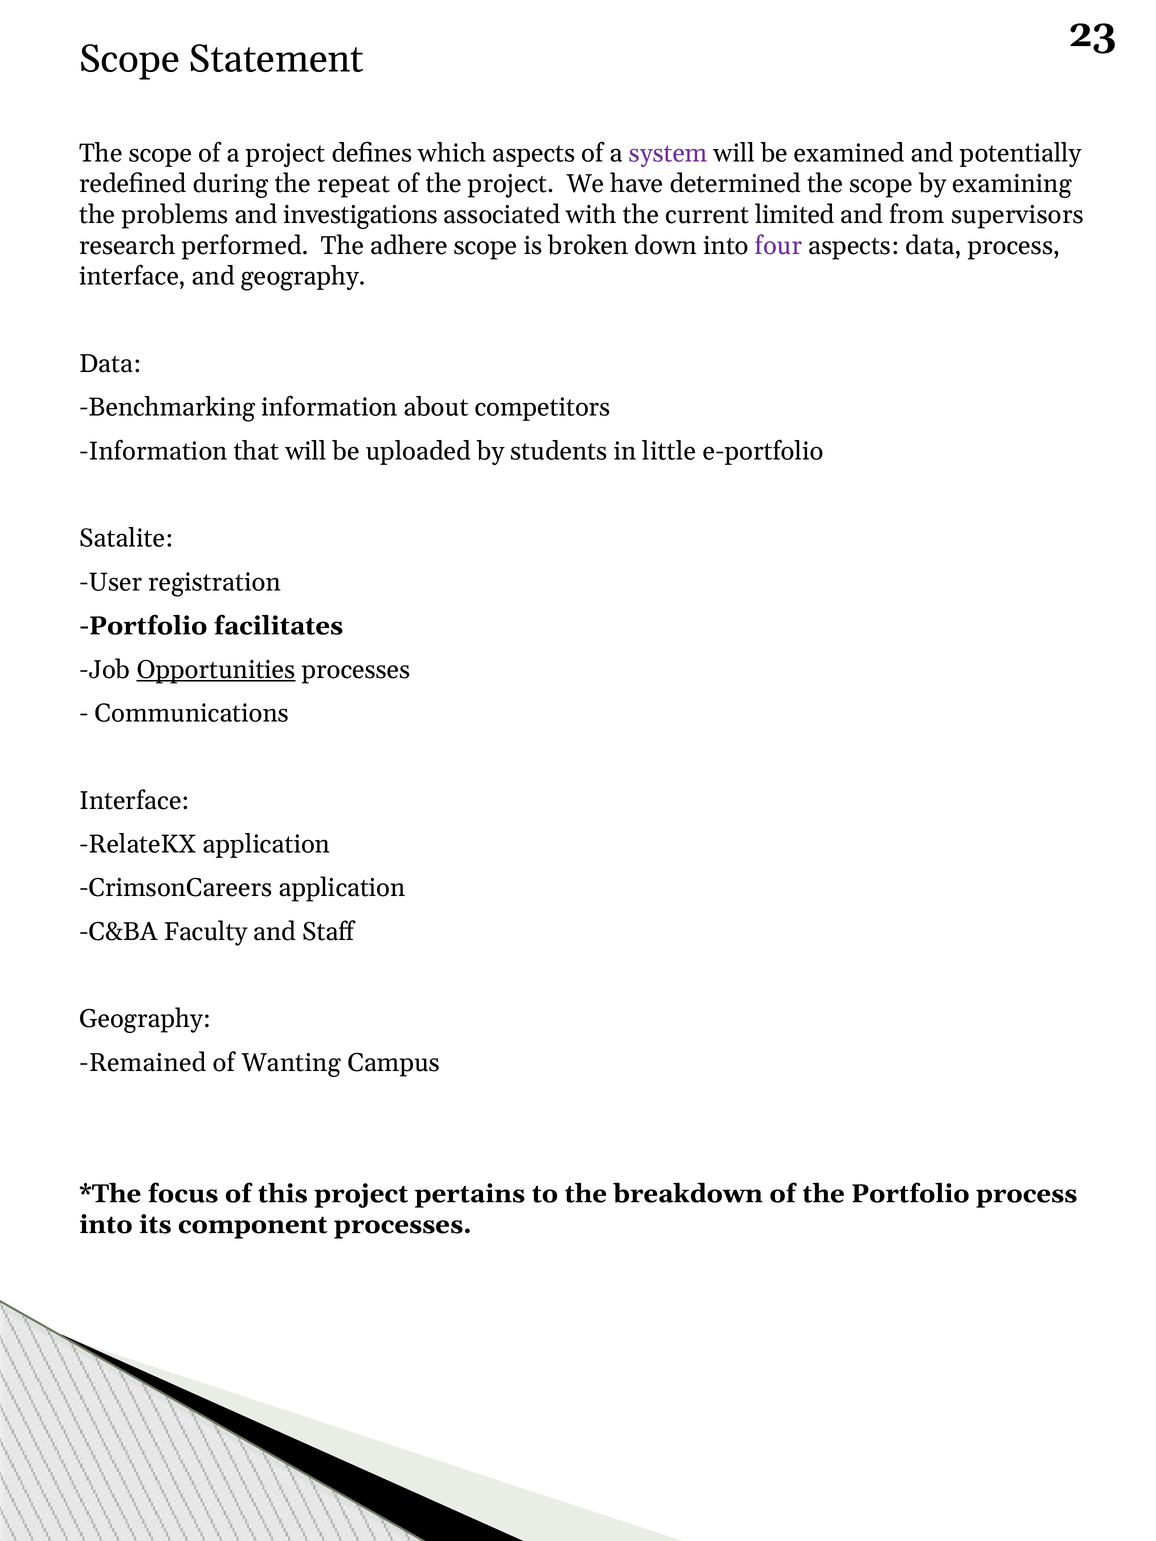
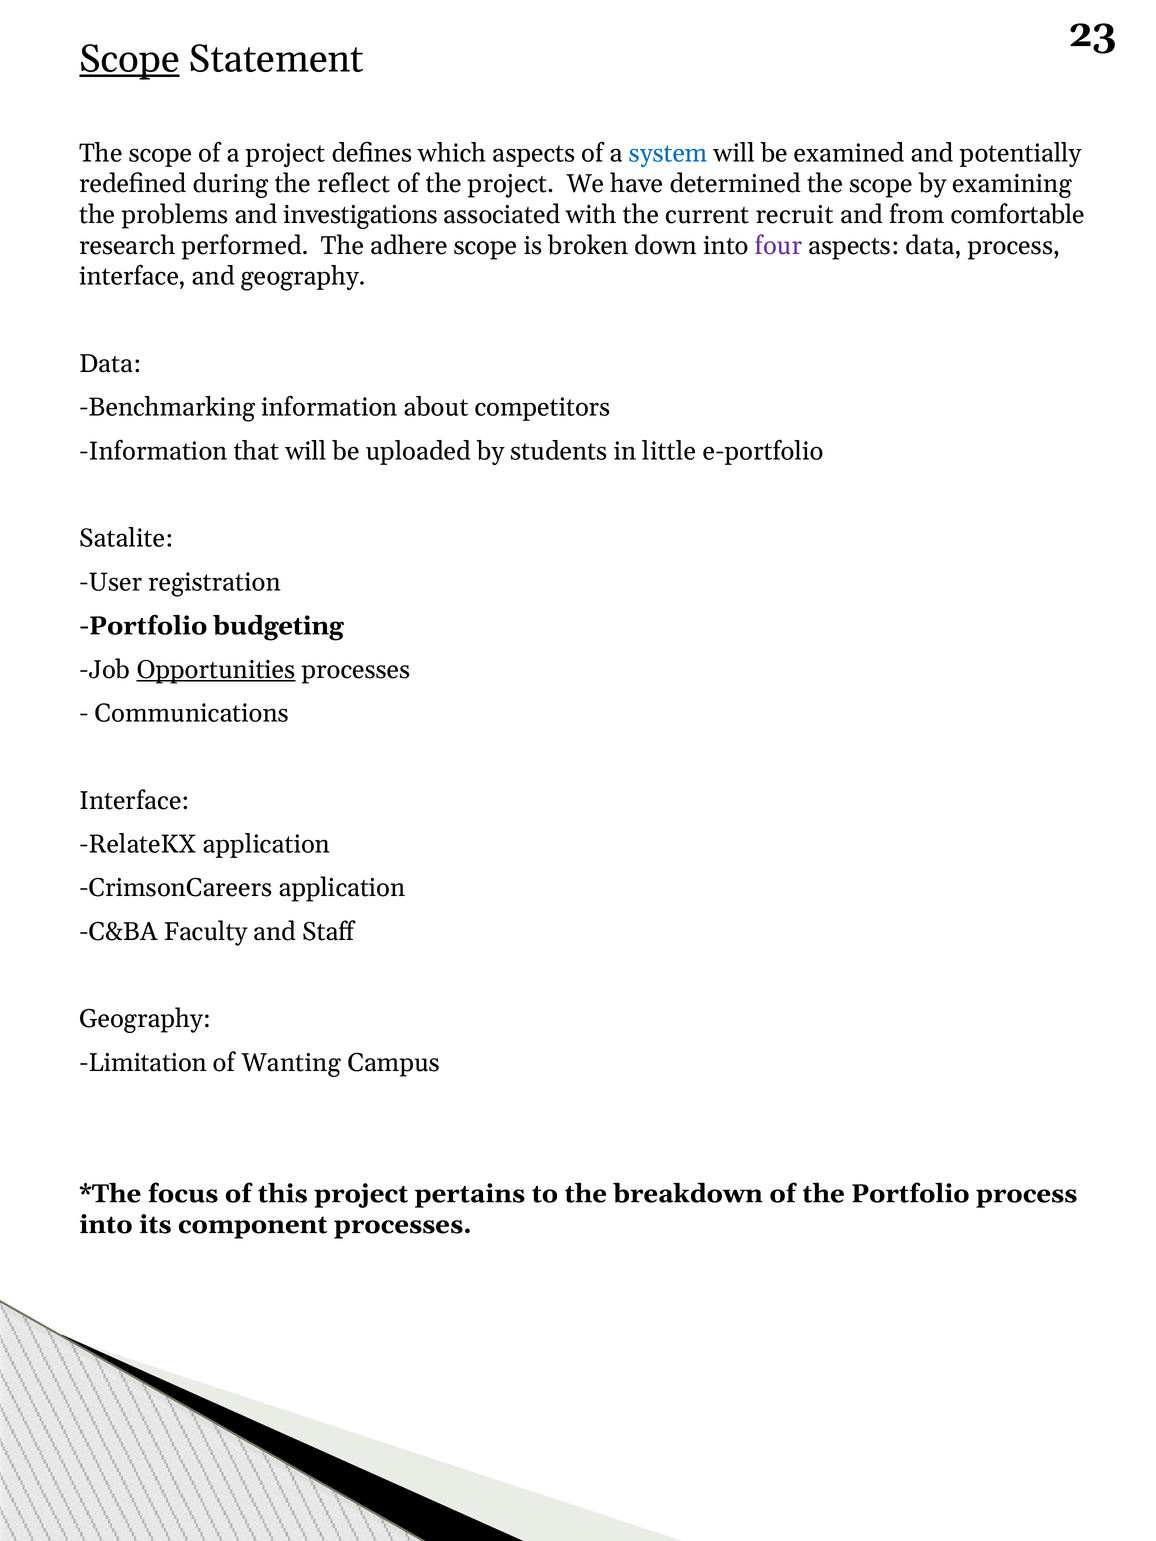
Scope at (129, 59) underline: none -> present
system colour: purple -> blue
repeat: repeat -> reflect
limited: limited -> recruit
supervisors: supervisors -> comfortable
facilitates: facilitates -> budgeting
Remained: Remained -> Limitation
